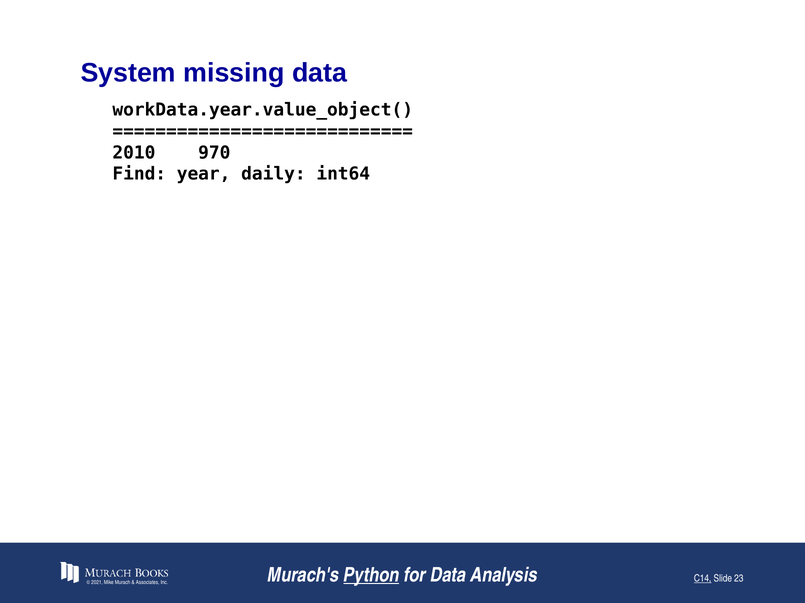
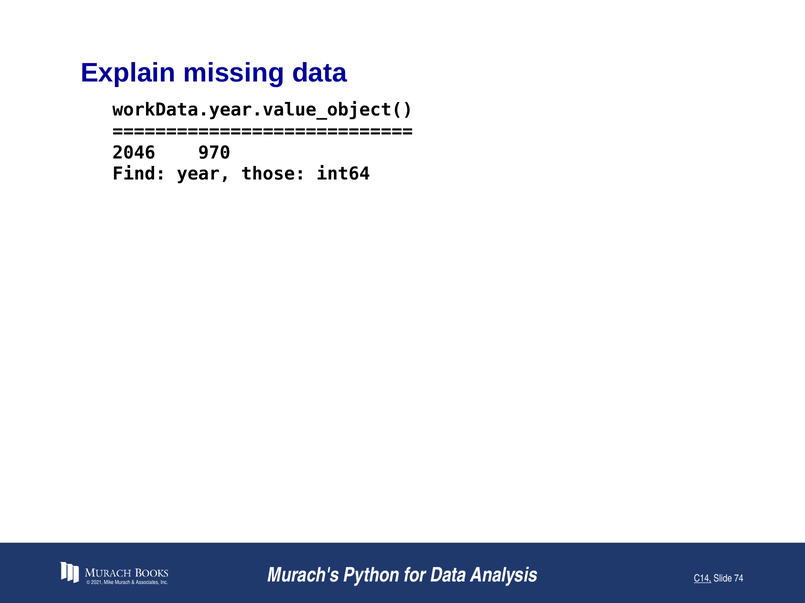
System: System -> Explain
2010: 2010 -> 2046
daily: daily -> those
Python underline: present -> none
23: 23 -> 74
